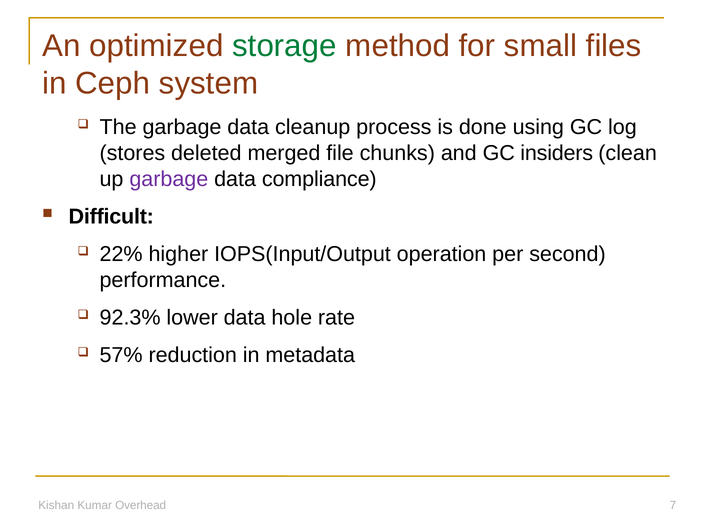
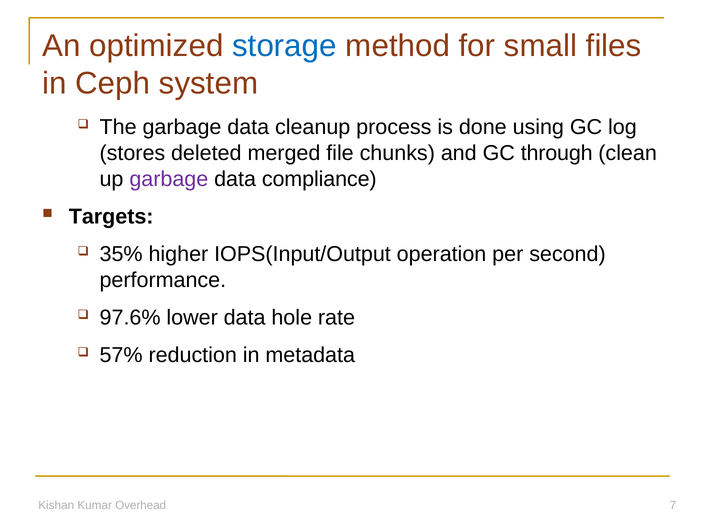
storage colour: green -> blue
insiders: insiders -> through
Difficult: Difficult -> Targets
22%: 22% -> 35%
92.3%: 92.3% -> 97.6%
